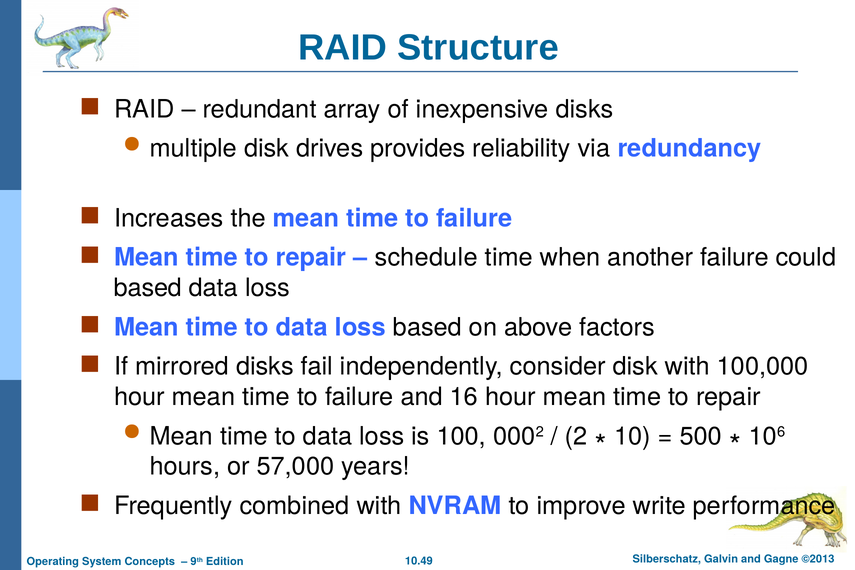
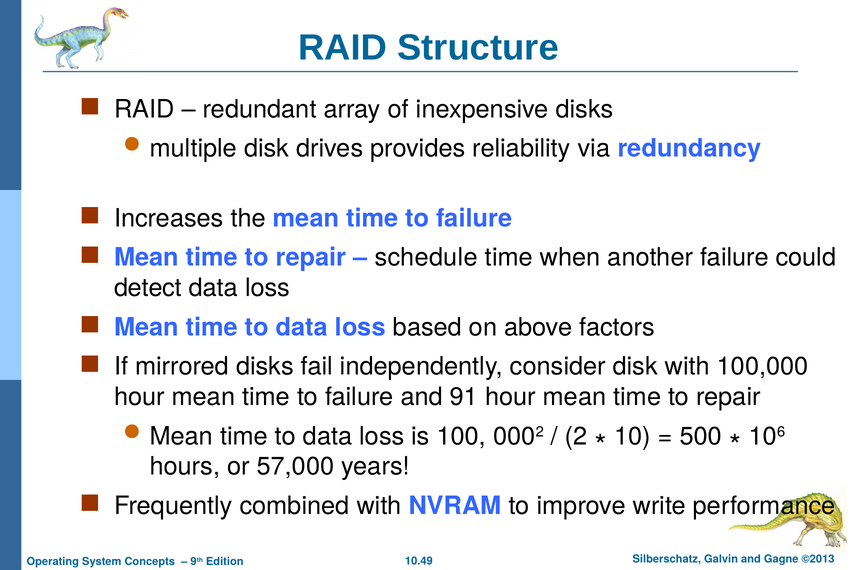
based at (148, 288): based -> detect
16: 16 -> 91
